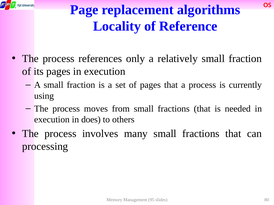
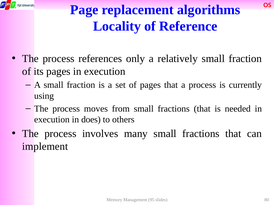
processing: processing -> implement
